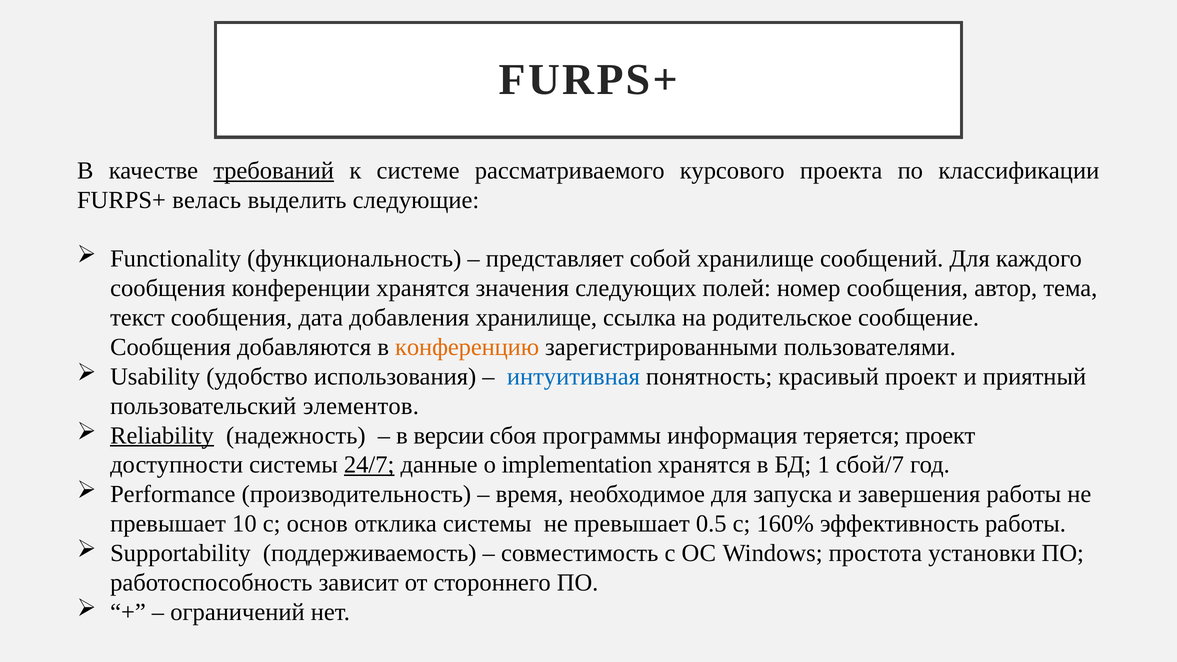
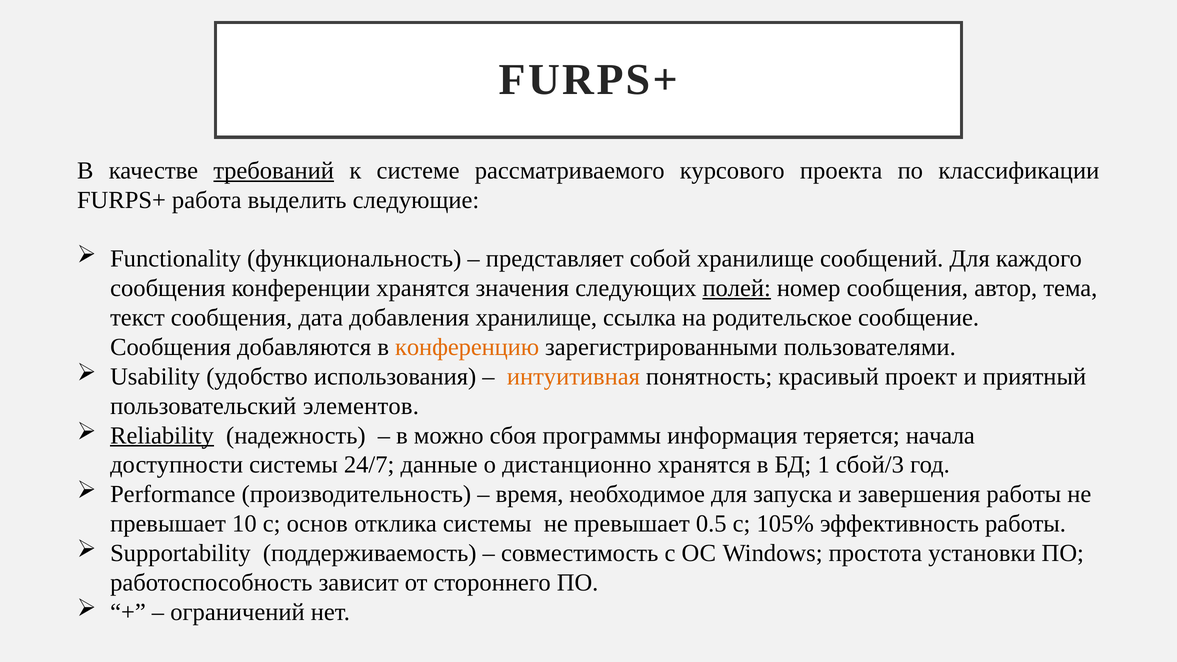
велась: велась -> работа
полей underline: none -> present
интуитивная colour: blue -> orange
версии: версии -> можно
теряется проект: проект -> начала
24/7 underline: present -> none
implementation: implementation -> дистанционно
сбой/7: сбой/7 -> сбой/3
160%: 160% -> 105%
